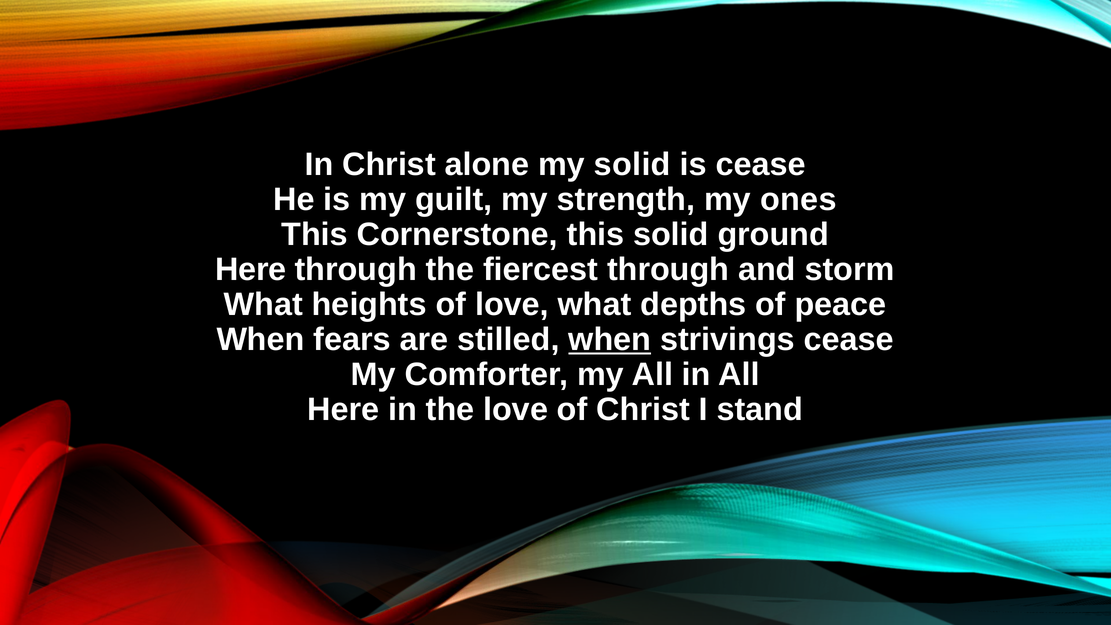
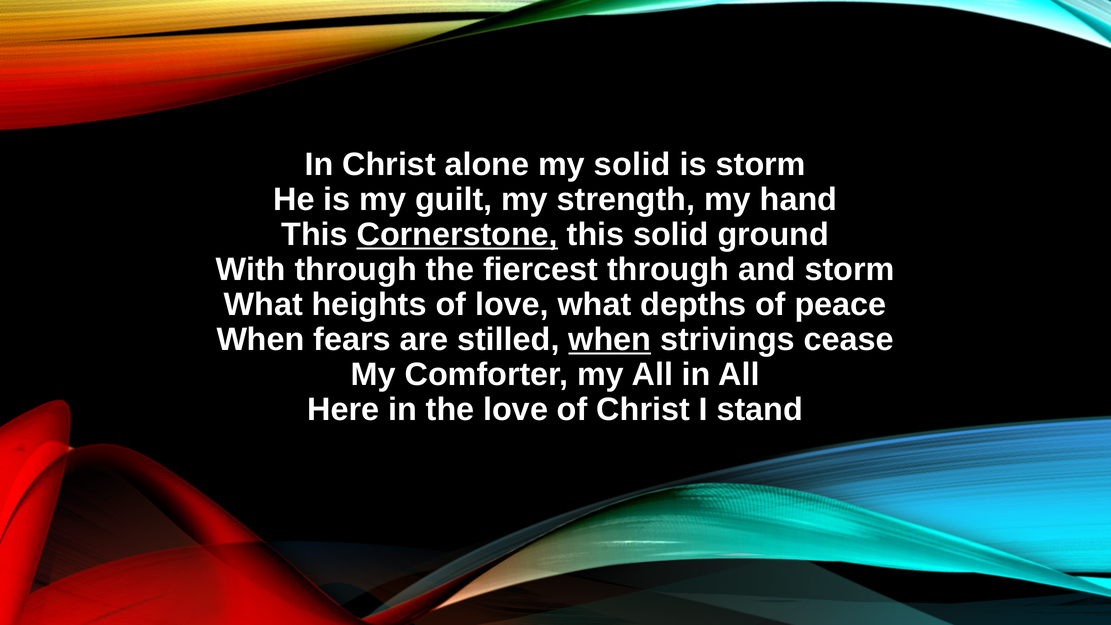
is cease: cease -> storm
ones: ones -> hand
Cornerstone underline: none -> present
Here at (251, 270): Here -> With
